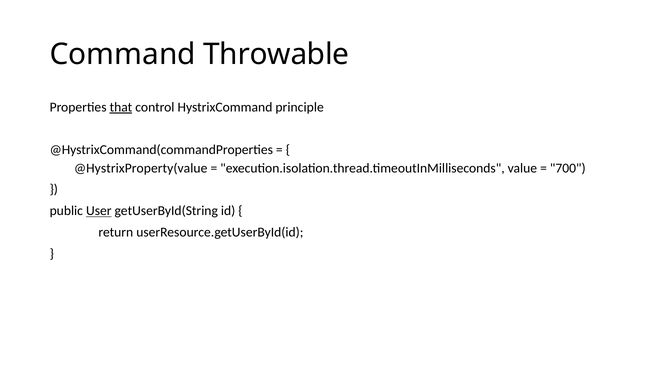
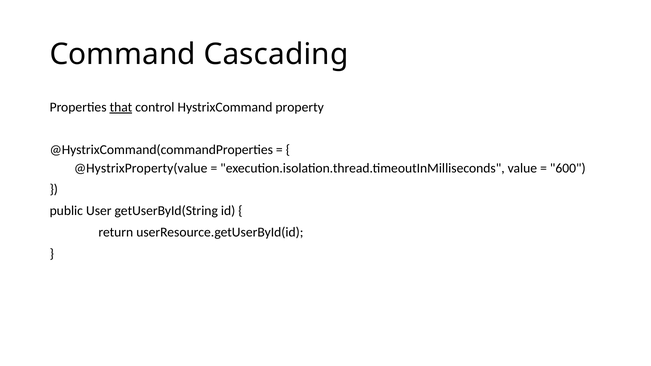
Throwable: Throwable -> Cascading
principle: principle -> property
700: 700 -> 600
User underline: present -> none
